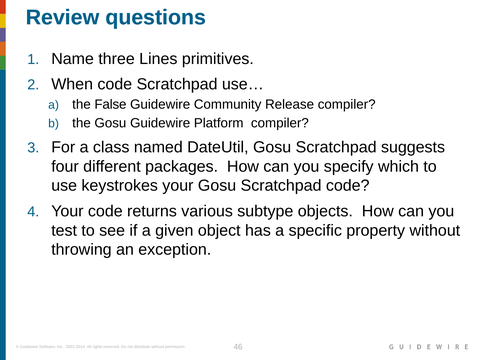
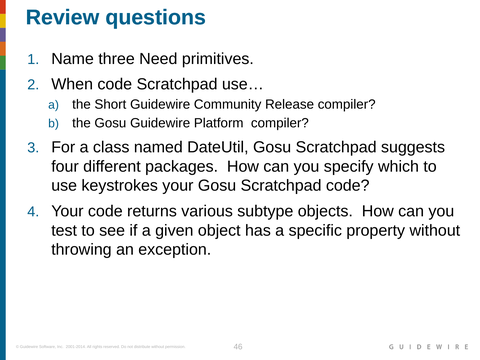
Lines: Lines -> Need
False: False -> Short
